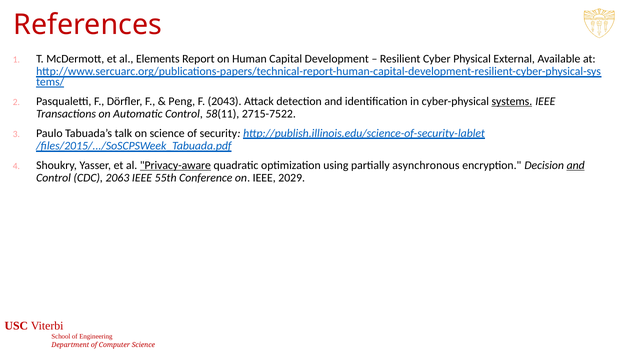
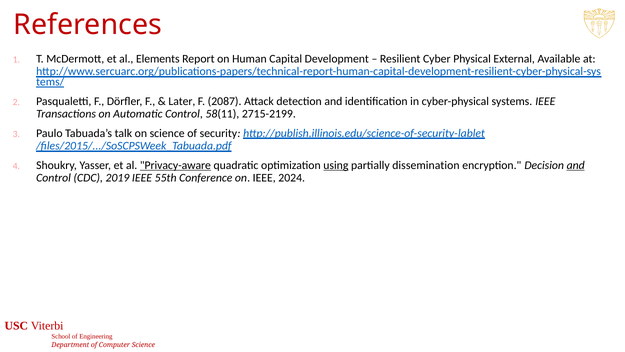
Peng: Peng -> Later
2043: 2043 -> 2087
systems underline: present -> none
2715-7522: 2715-7522 -> 2715-2199
using underline: none -> present
asynchronous: asynchronous -> dissemination
2063: 2063 -> 2019
2029: 2029 -> 2024
